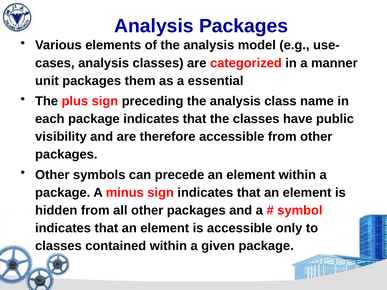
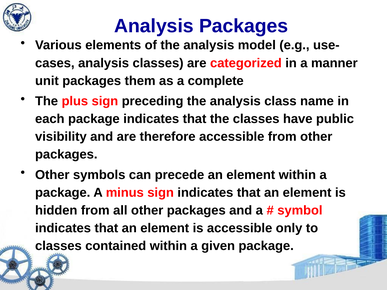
essential: essential -> complete
